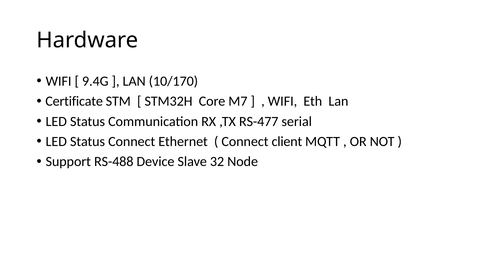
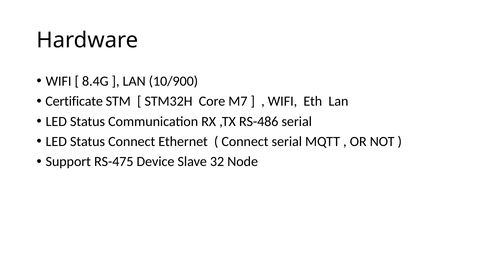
9.4G: 9.4G -> 8.4G
10/170: 10/170 -> 10/900
RS-477: RS-477 -> RS-486
Connect client: client -> serial
RS-488: RS-488 -> RS-475
